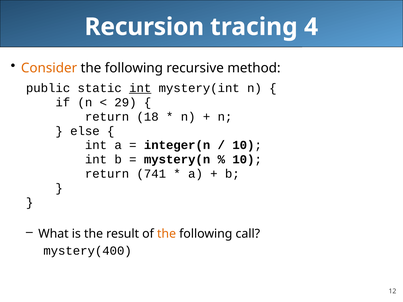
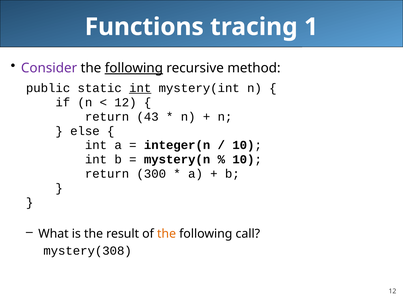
Recursion: Recursion -> Functions
4: 4 -> 1
Consider colour: orange -> purple
following at (134, 68) underline: none -> present
29 at (125, 103): 29 -> 12
18: 18 -> 43
741: 741 -> 300
mystery(400: mystery(400 -> mystery(308
